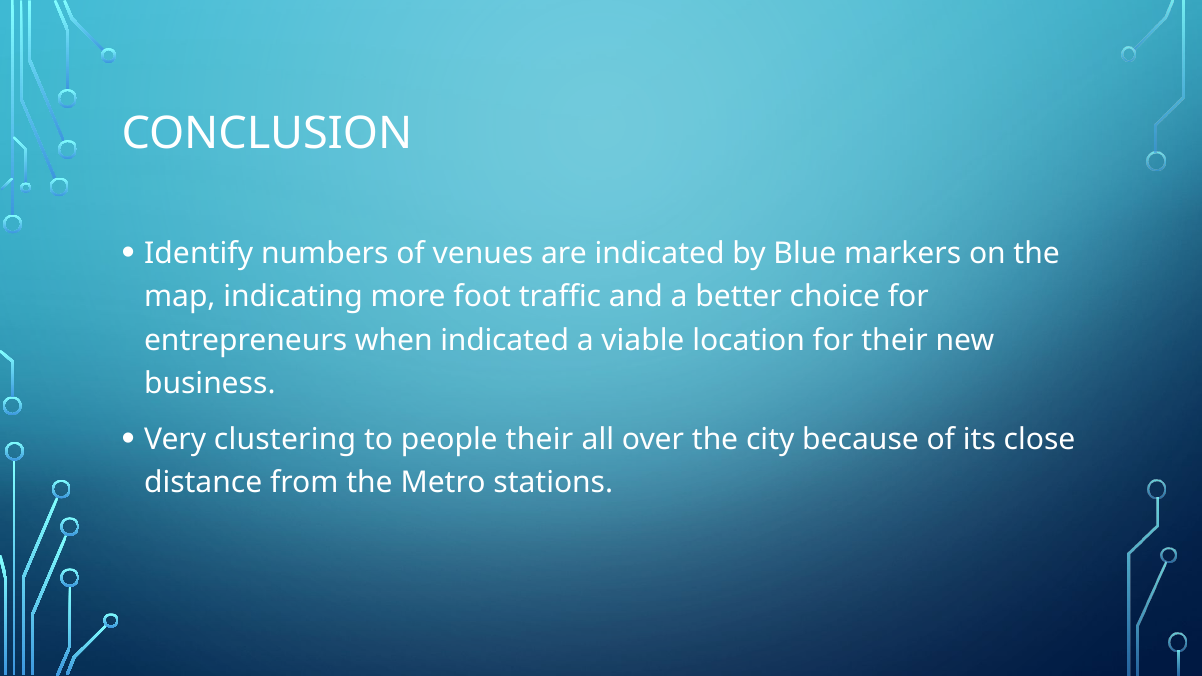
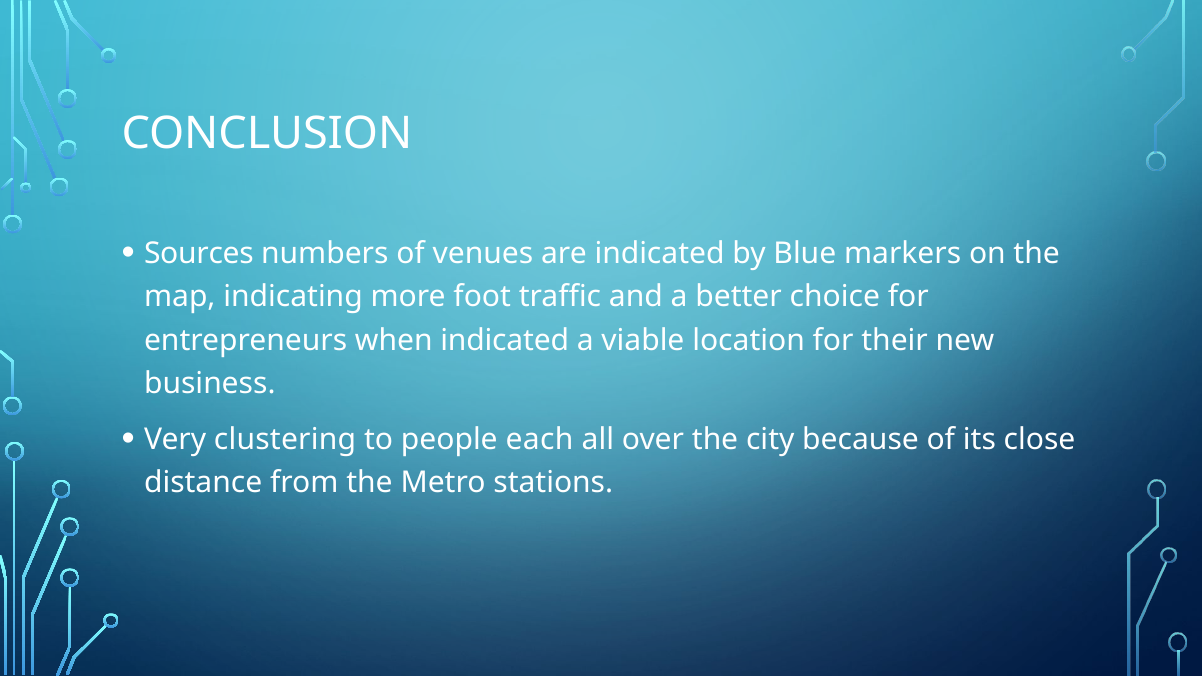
Identify: Identify -> Sources
people their: their -> each
